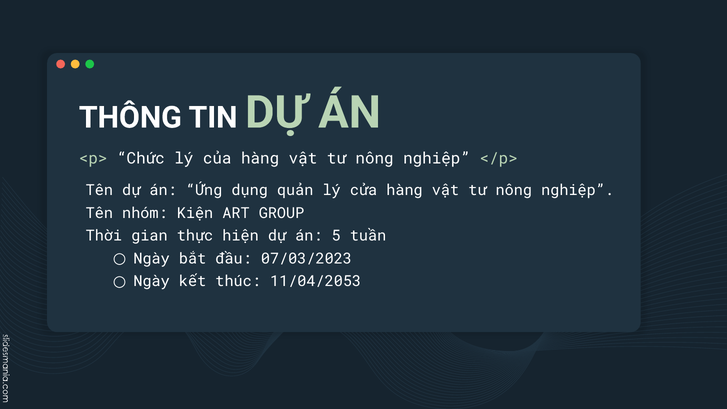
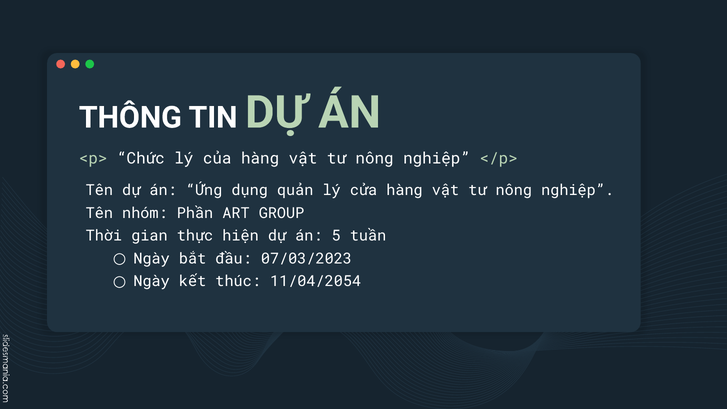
Kiện: Kiện -> Phần
11/04/2053: 11/04/2053 -> 11/04/2054
